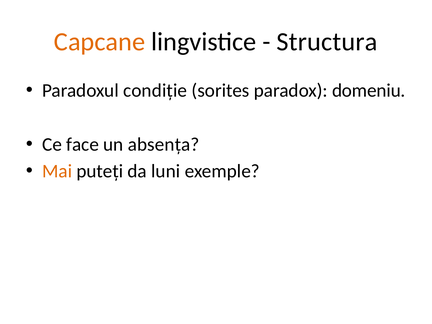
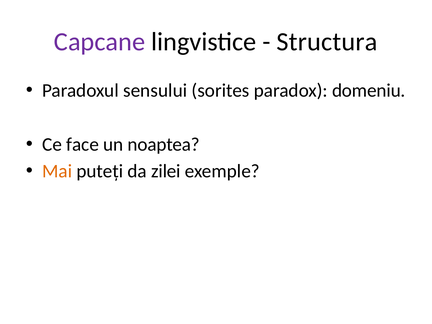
Capcane colour: orange -> purple
condiție: condiție -> sensului
absența: absența -> noaptea
luni: luni -> zilei
